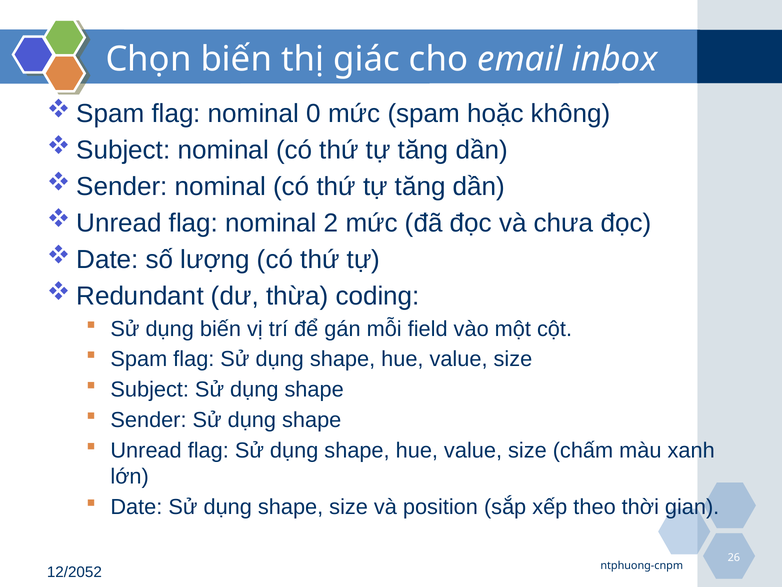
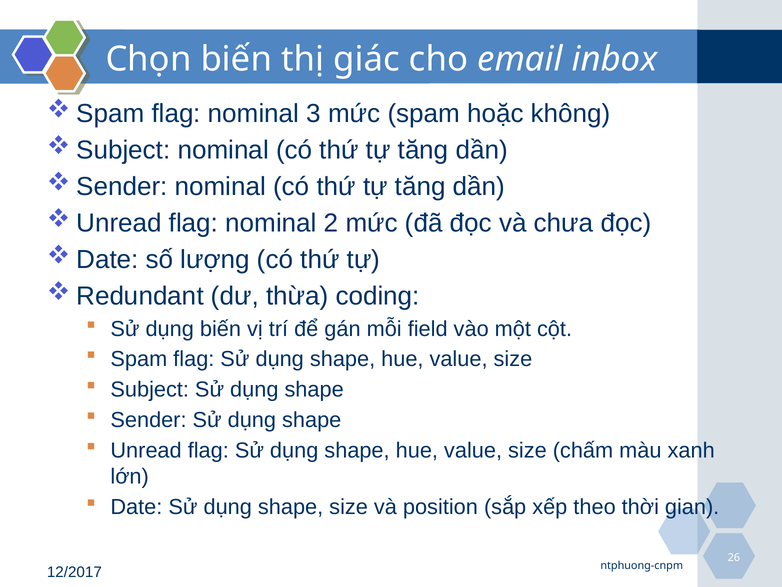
0: 0 -> 3
12/2052: 12/2052 -> 12/2017
